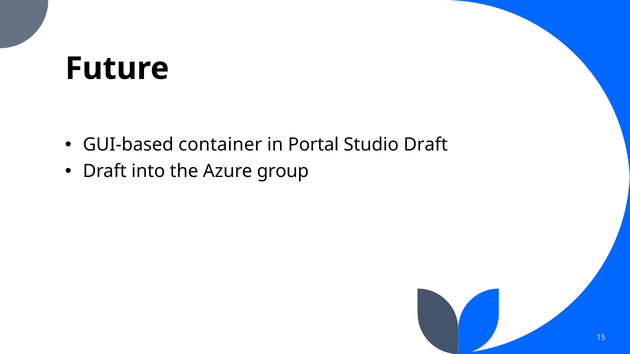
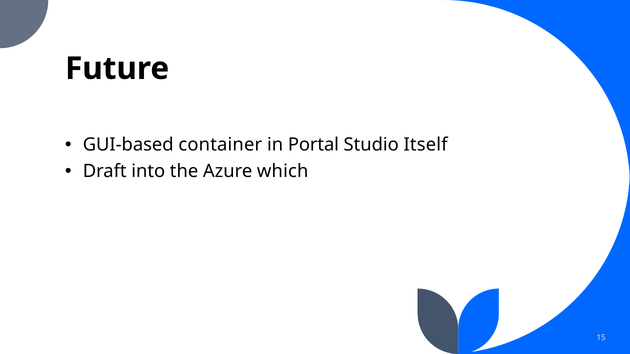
Studio Draft: Draft -> Itself
group: group -> which
